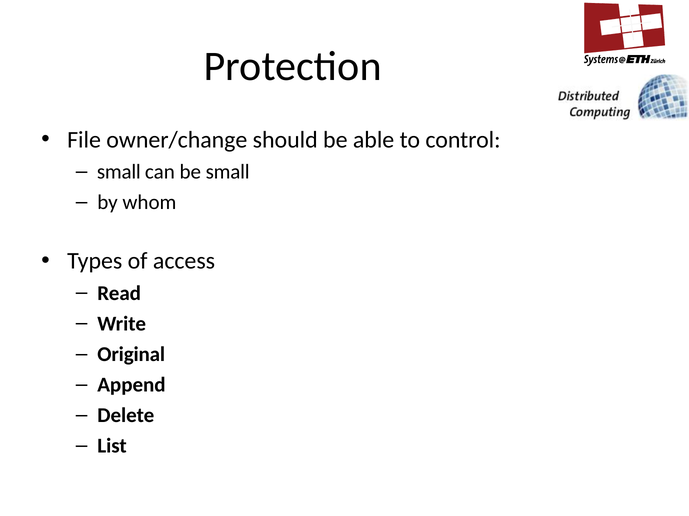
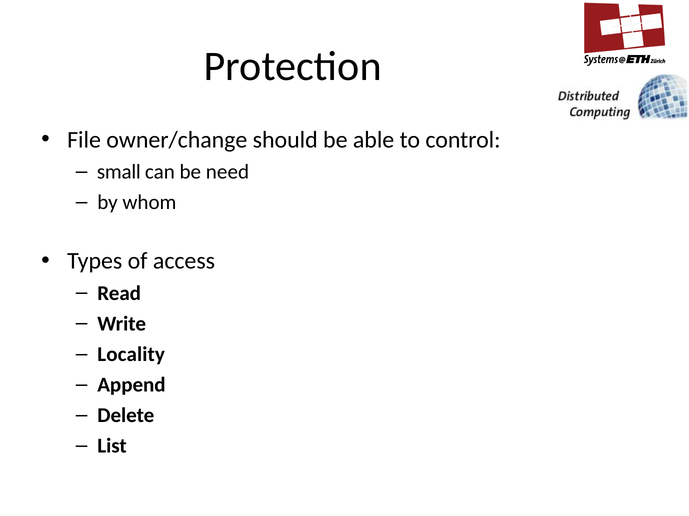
be small: small -> need
Original: Original -> Locality
